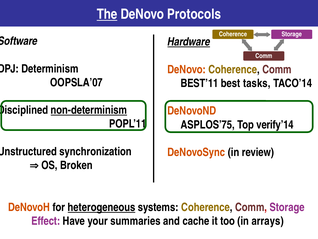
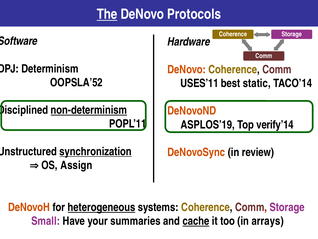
Hardware underline: present -> none
OOPSLA’07: OOPSLA’07 -> OOPSLA’52
BEST’11: BEST’11 -> USES’11
tasks: tasks -> static
ASPLOS’75: ASPLOS’75 -> ASPLOS’19
synchronization underline: none -> present
Broken: Broken -> Assign
Effect: Effect -> Small
cache underline: none -> present
